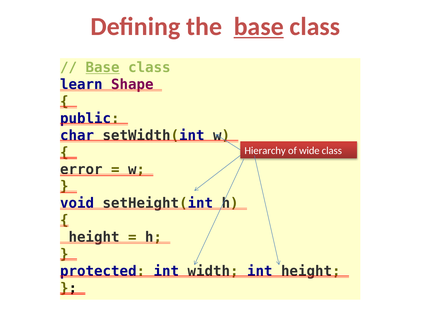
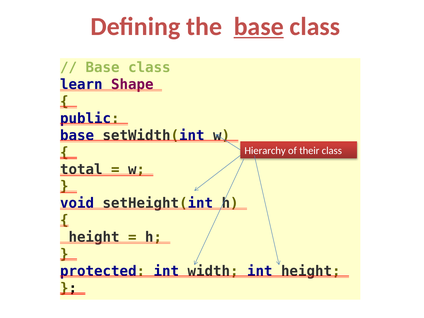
Base at (103, 68) underline: present -> none
char at (77, 135): char -> base
wide: wide -> their
error: error -> total
